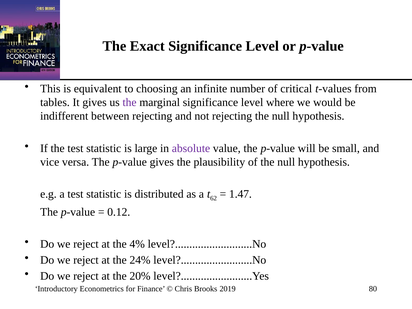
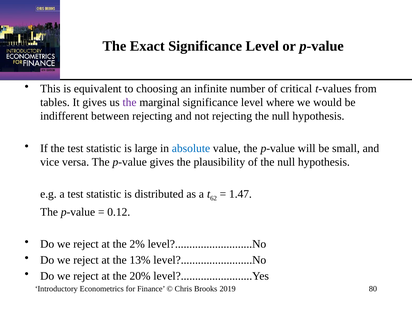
absolute colour: purple -> blue
4%: 4% -> 2%
24%: 24% -> 13%
